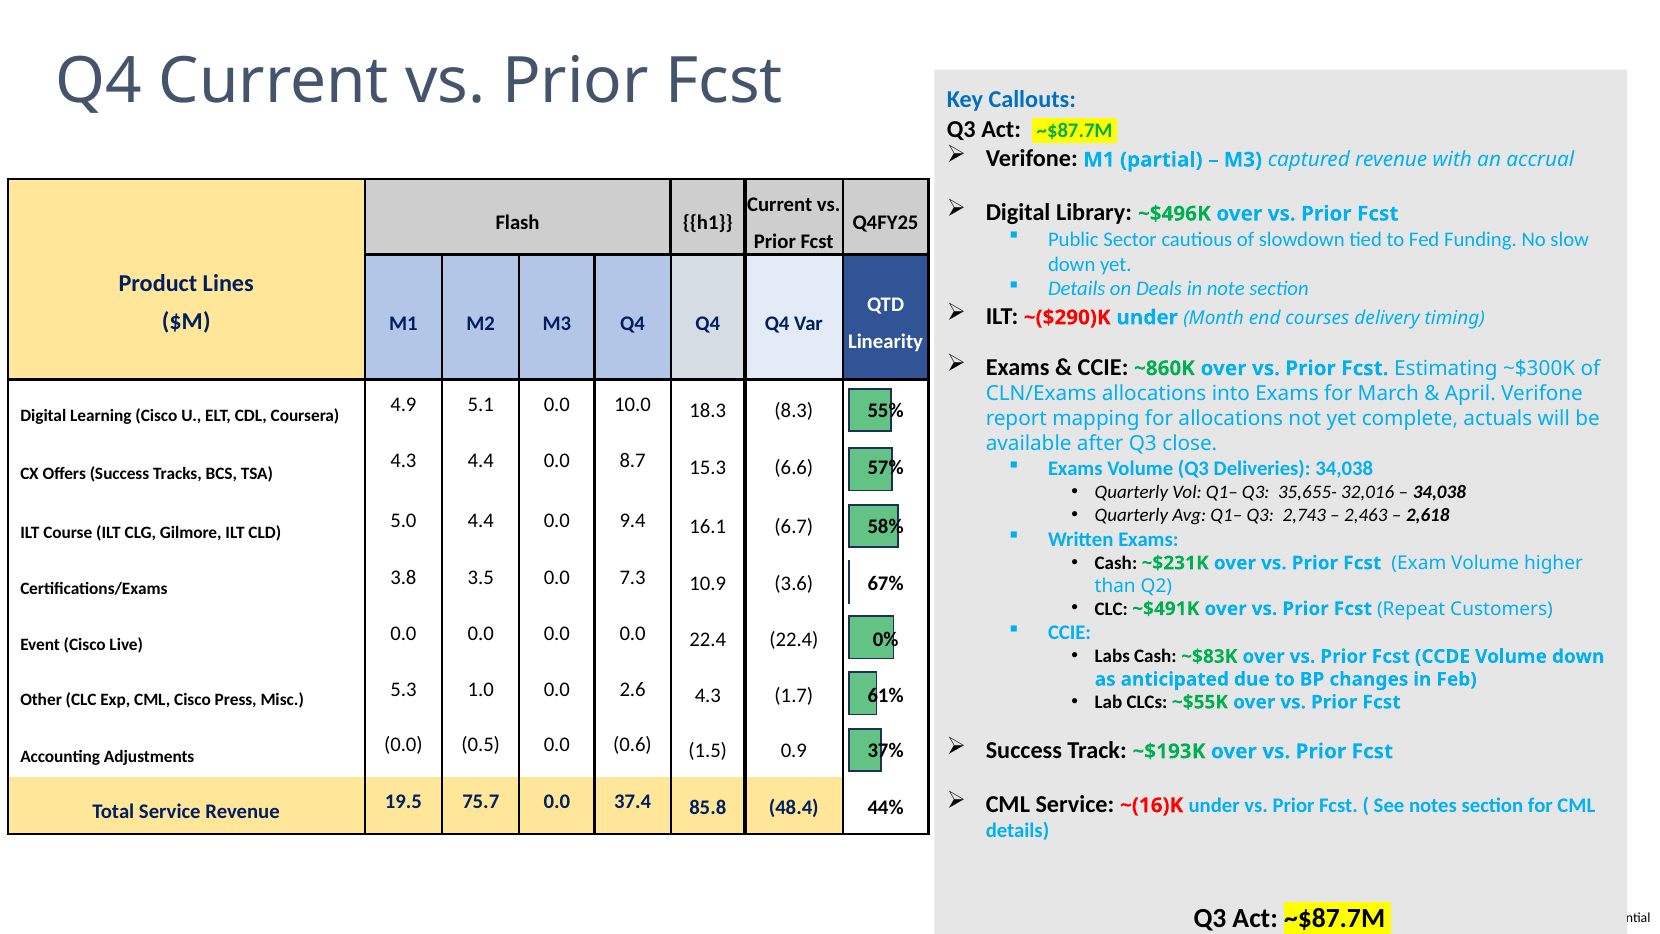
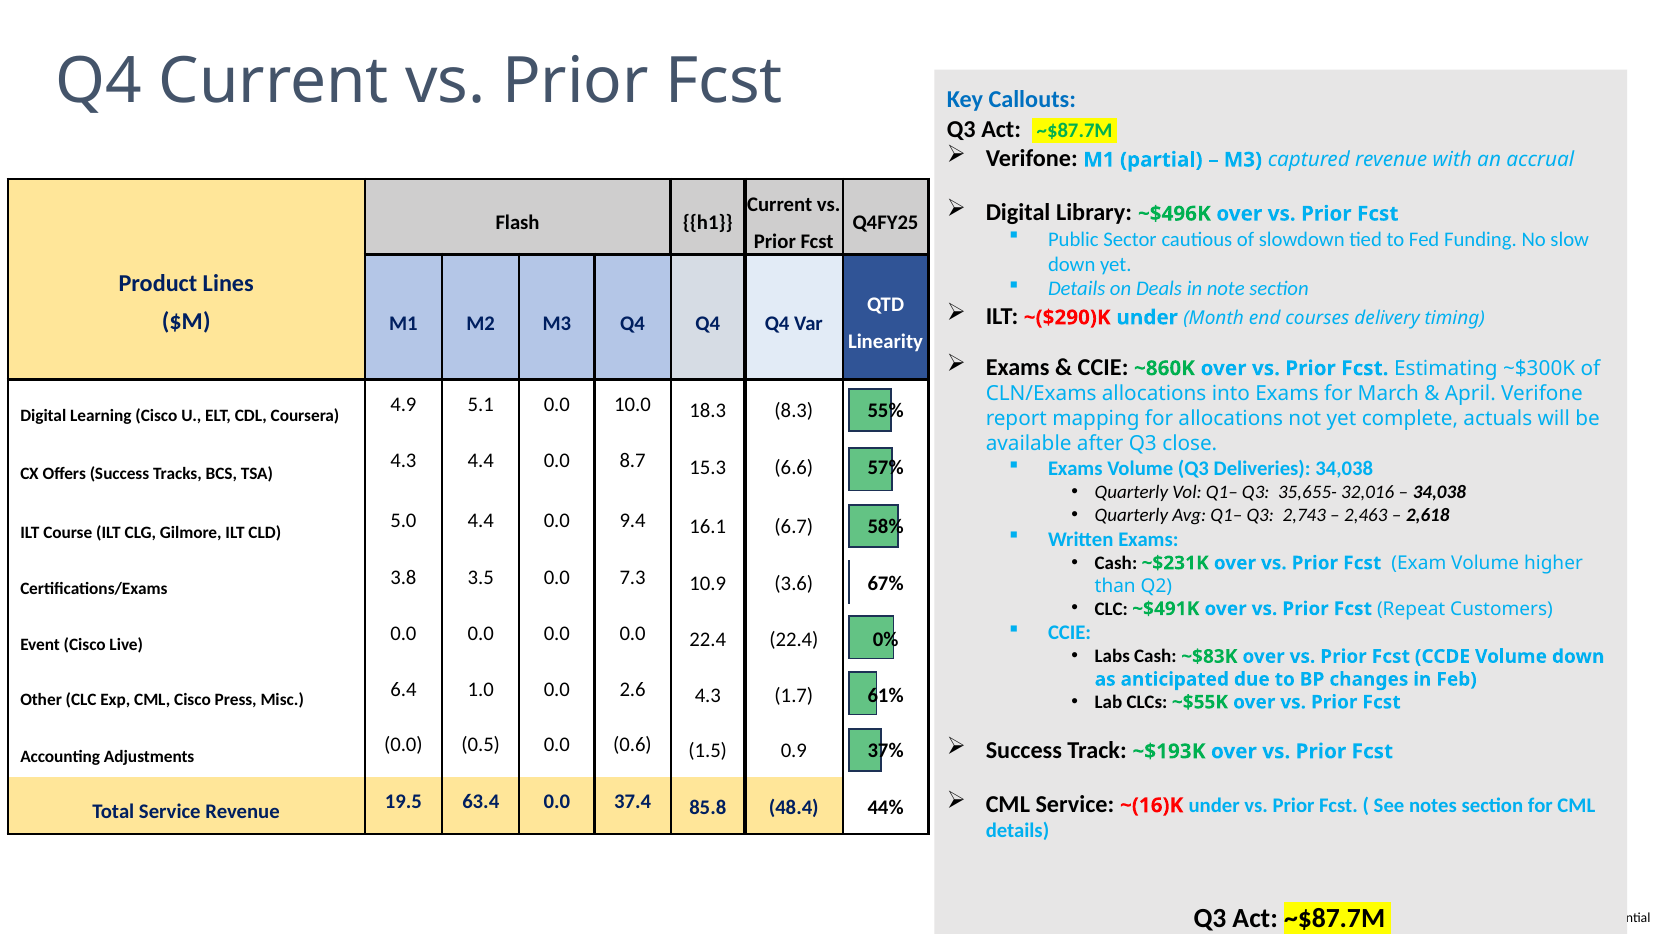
5.3: 5.3 -> 6.4
75.7: 75.7 -> 63.4
